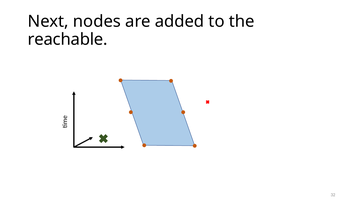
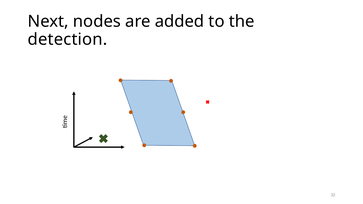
reachable: reachable -> detection
